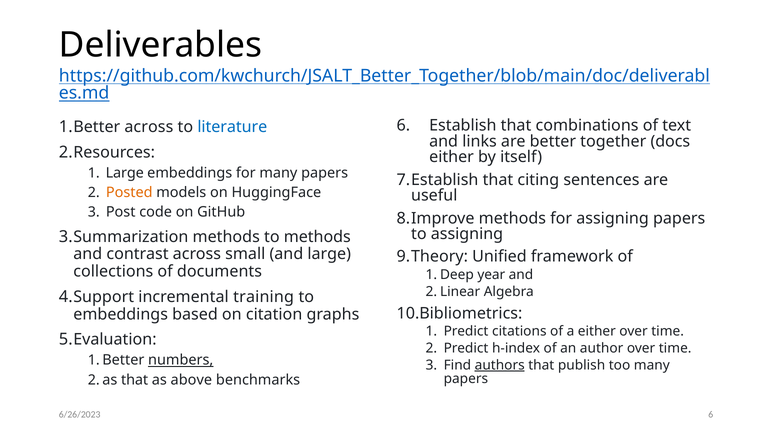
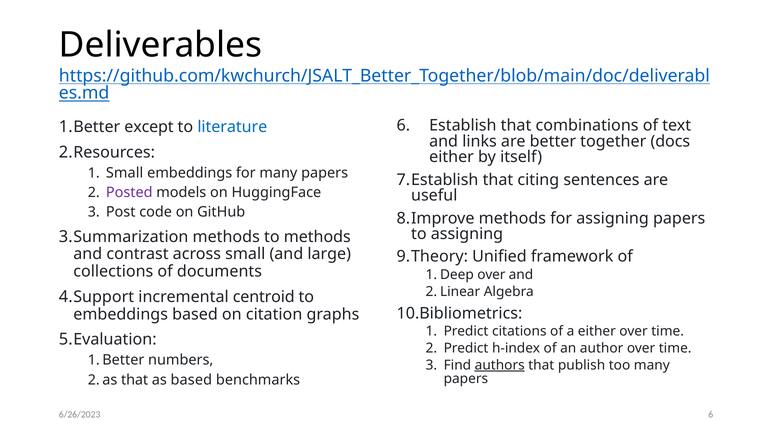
across at (149, 127): across -> except
Large at (125, 173): Large -> Small
Posted colour: orange -> purple
year at (491, 275): year -> over
training: training -> centroid
numbers underline: present -> none
as above: above -> based
